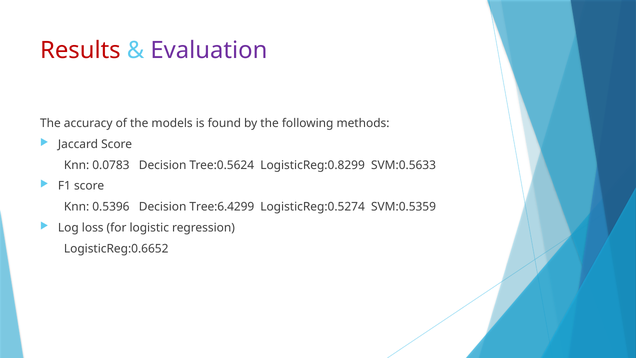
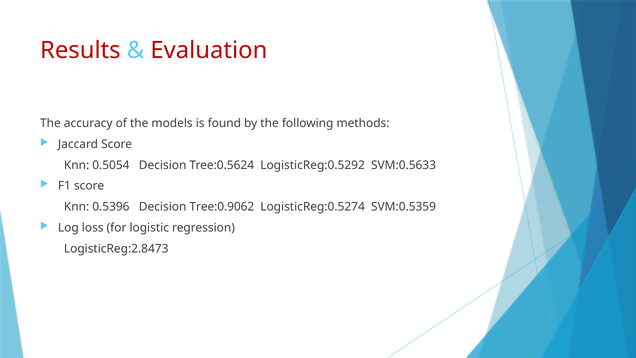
Evaluation colour: purple -> red
0.0783: 0.0783 -> 0.5054
LogisticReg:0.8299: LogisticReg:0.8299 -> LogisticReg:0.5292
Tree:6.4299: Tree:6.4299 -> Tree:0.9062
LogisticReg:0.6652: LogisticReg:0.6652 -> LogisticReg:2.8473
